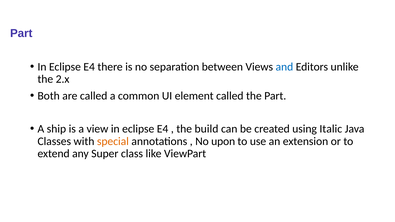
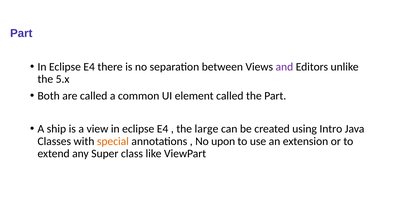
and colour: blue -> purple
2.x: 2.x -> 5.x
build: build -> large
Italic: Italic -> Intro
